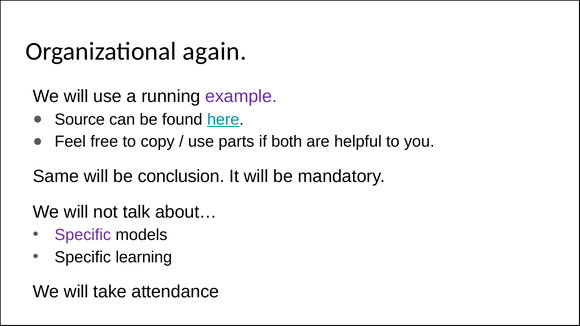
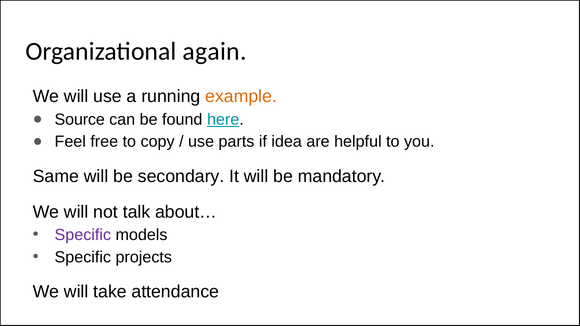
example colour: purple -> orange
both: both -> idea
conclusion: conclusion -> secondary
learning: learning -> projects
